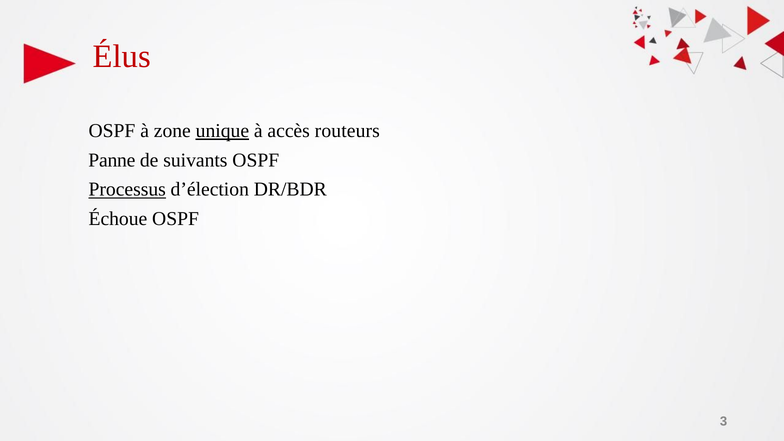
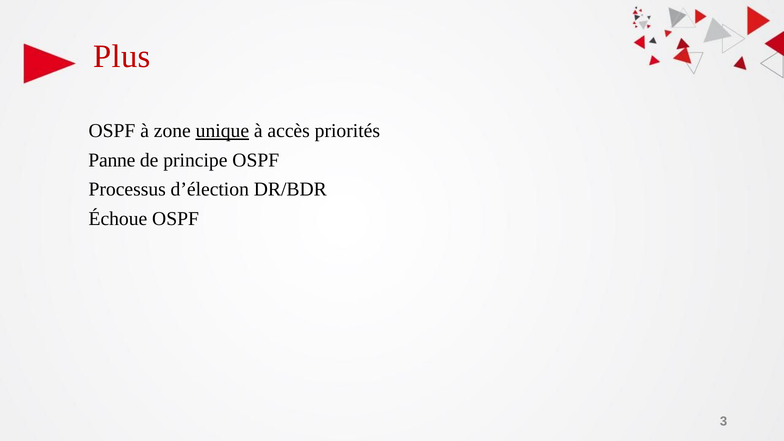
Élus: Élus -> Plus
routeurs: routeurs -> priorités
suivants: suivants -> principe
Processus underline: present -> none
